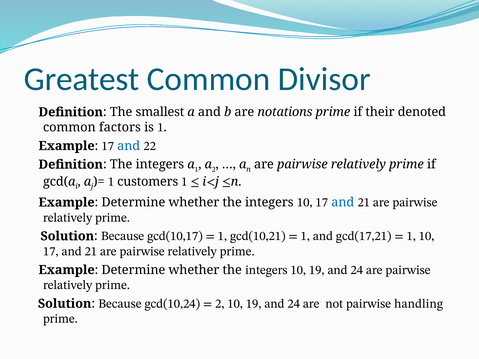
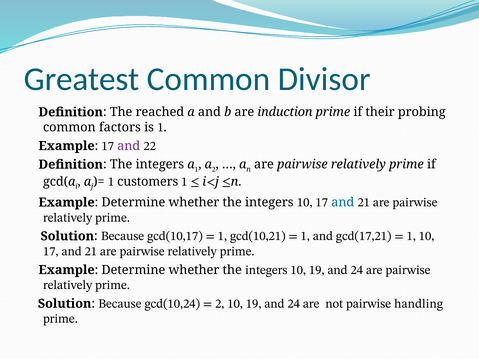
smallest: smallest -> reached
notations: notations -> induction
denoted: denoted -> probing
and at (129, 146) colour: blue -> purple
